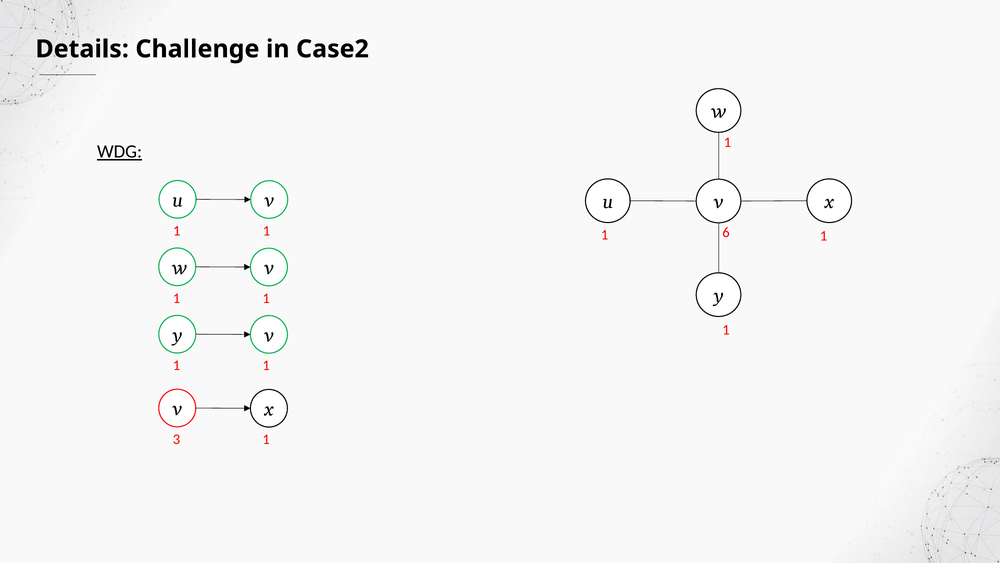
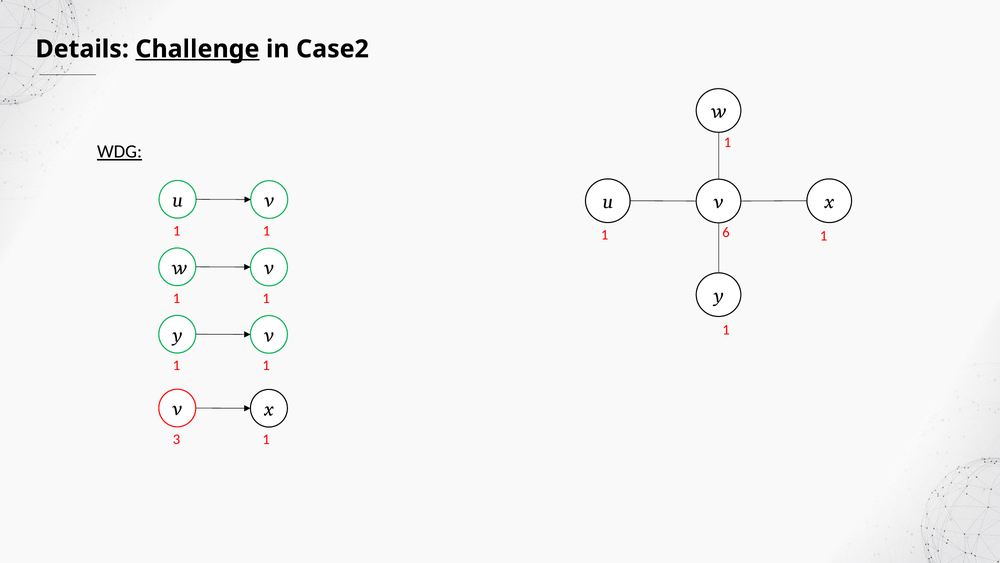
Challenge underline: none -> present
